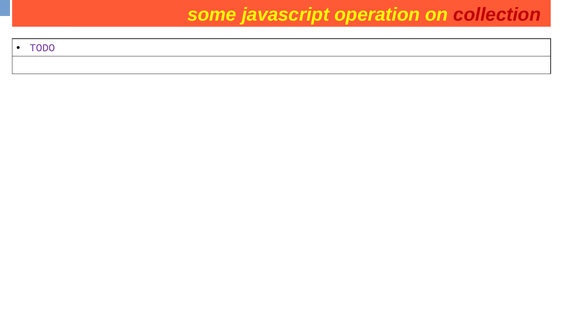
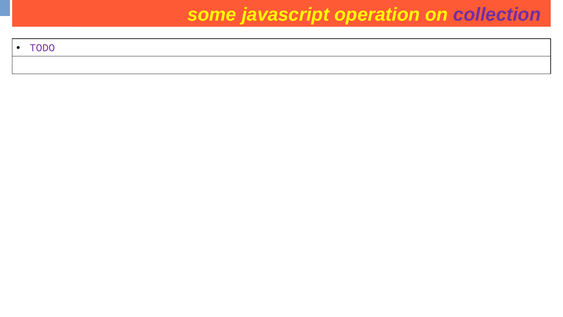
collection at (497, 15) colour: red -> purple
